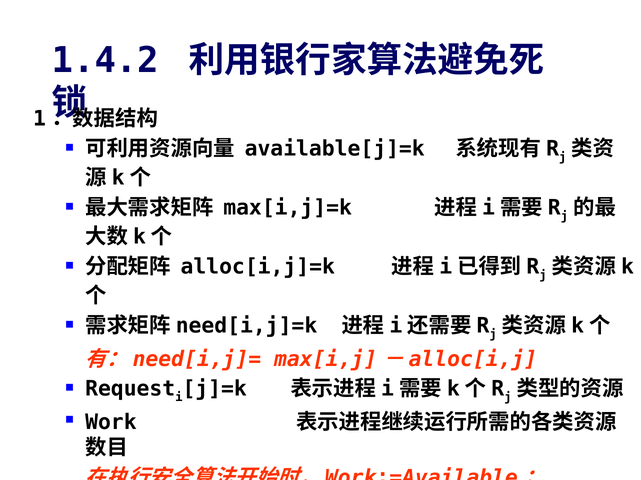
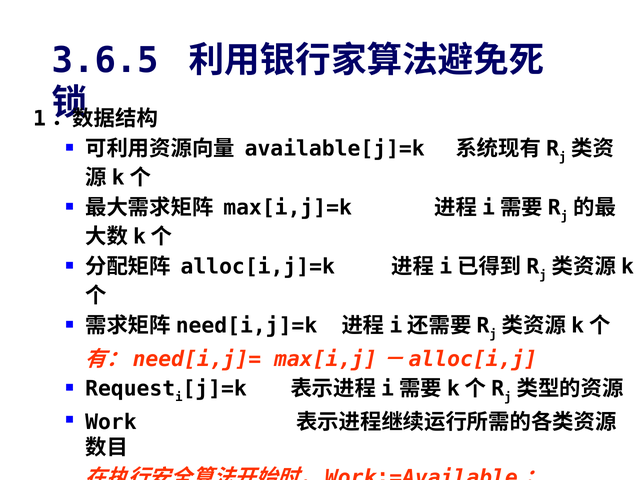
1.4.2: 1.4.2 -> 3.6.5
